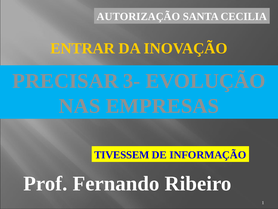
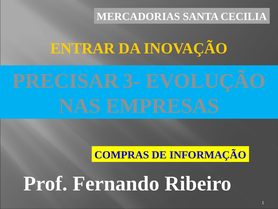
AUTORIZAÇÃO: AUTORIZAÇÃO -> MERCADORIAS
TIVESSEM: TIVESSEM -> COMPRAS
